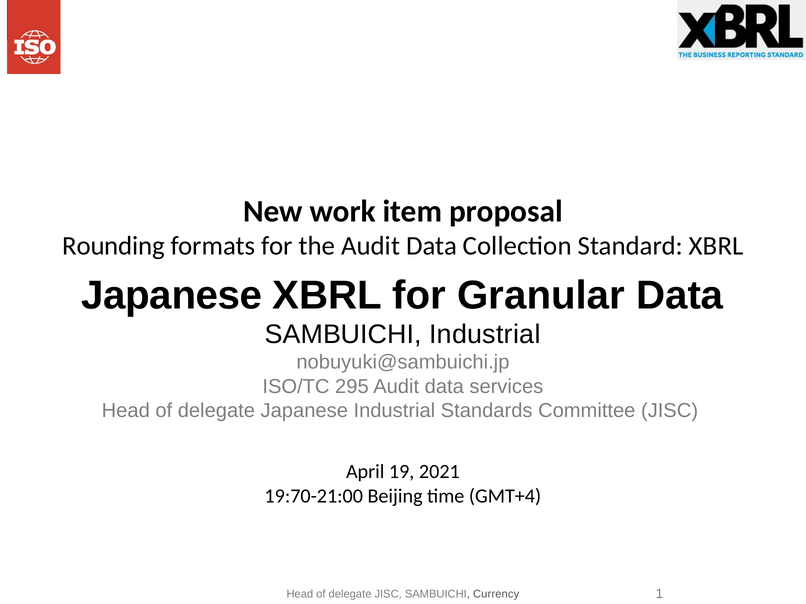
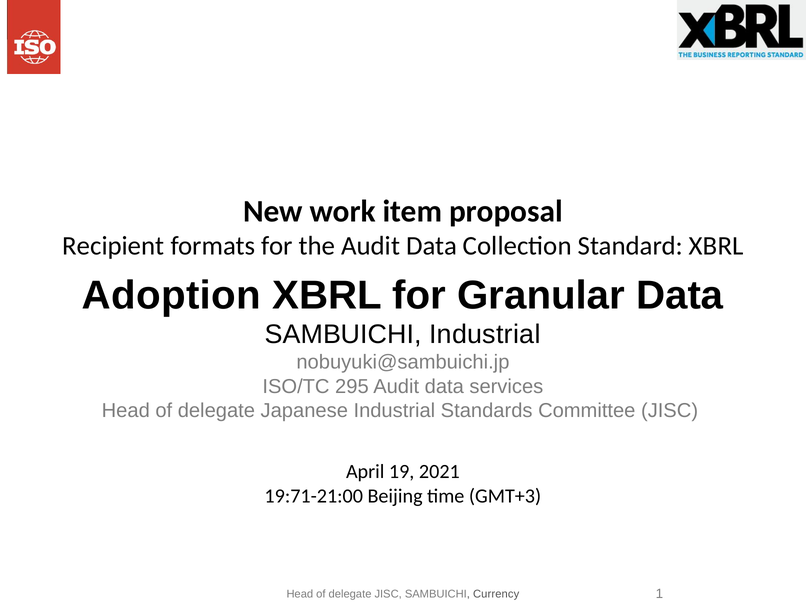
Rounding: Rounding -> Recipient
Japanese at (172, 295): Japanese -> Adoption
19:70-21:00: 19:70-21:00 -> 19:71-21:00
GMT+4: GMT+4 -> GMT+3
